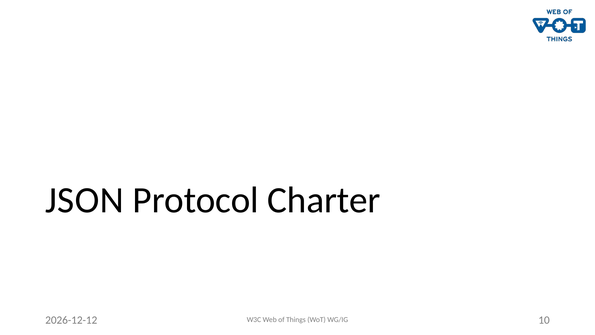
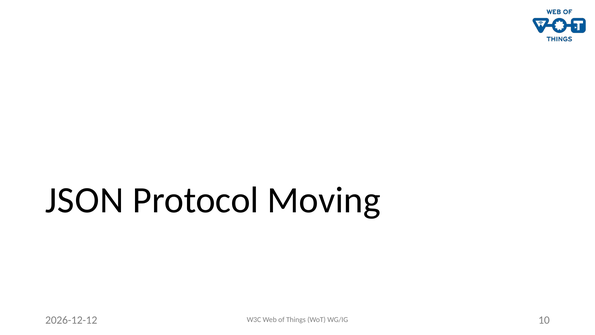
Charter: Charter -> Moving
